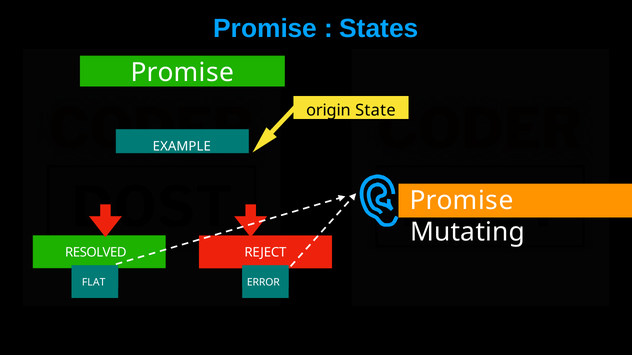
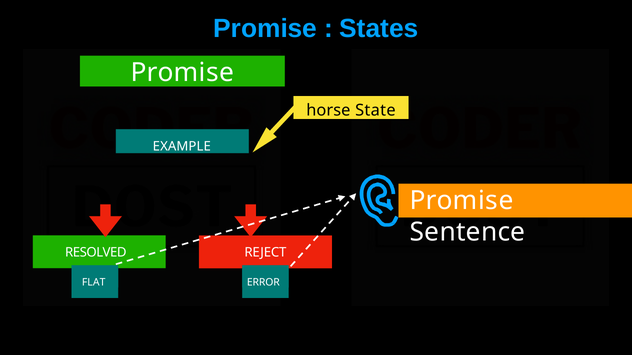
origin: origin -> horse
Mutating: Mutating -> Sentence
